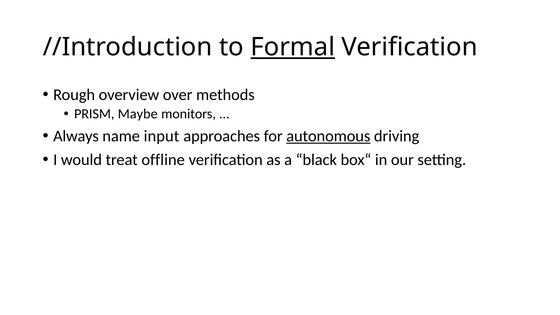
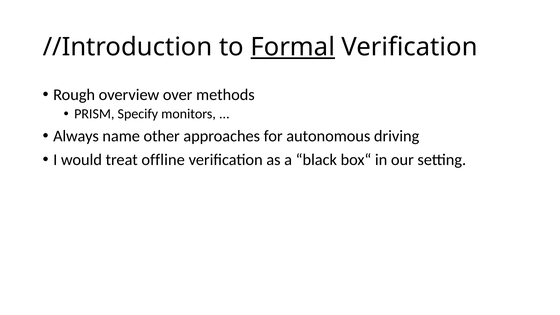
Maybe: Maybe -> Specify
input: input -> other
autonomous underline: present -> none
